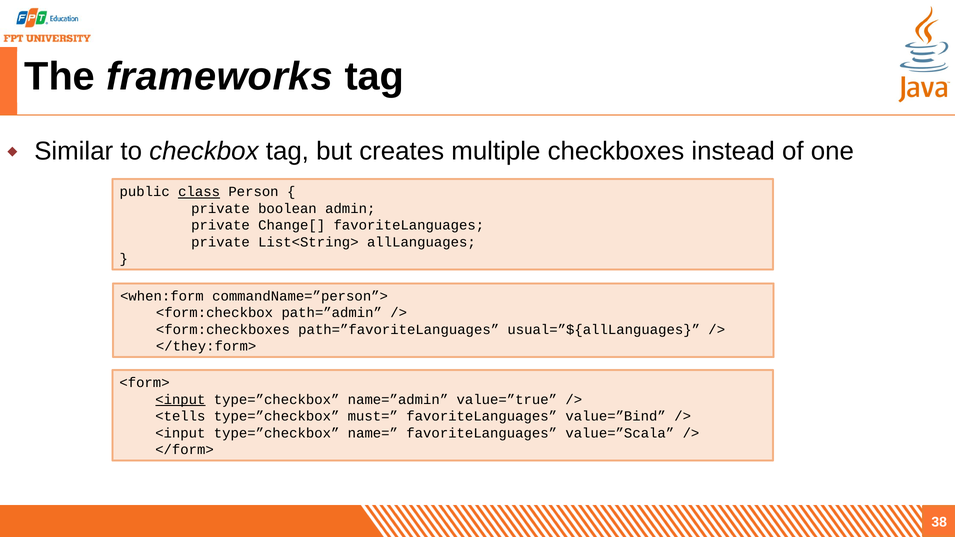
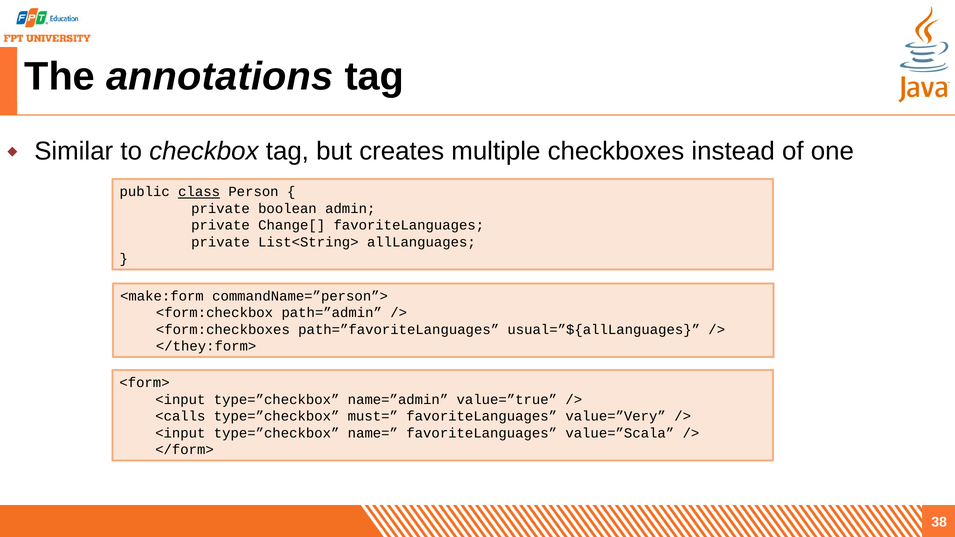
frameworks: frameworks -> annotations
<when:form: <when:form -> <make:form
<input at (180, 400) underline: present -> none
<tells: <tells -> <calls
value=”Bind: value=”Bind -> value=”Very
